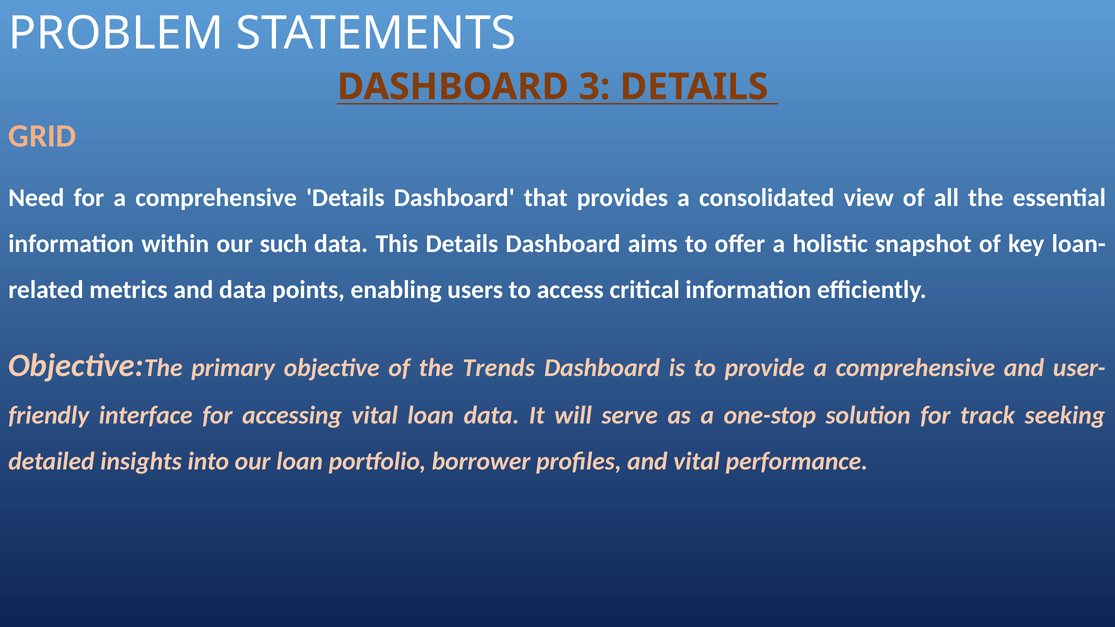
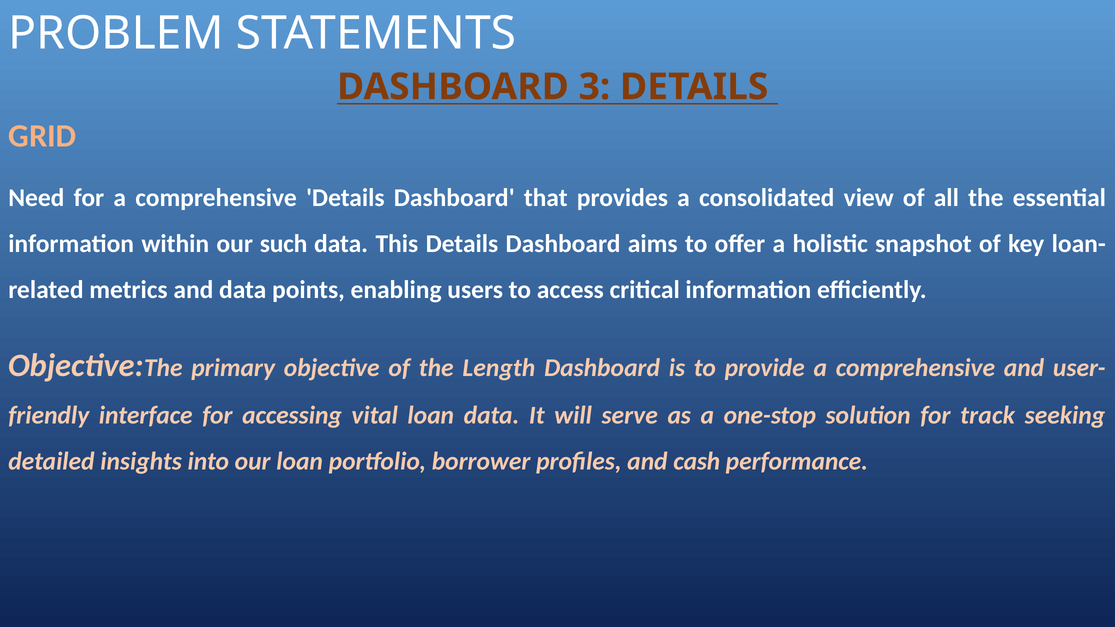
Trends: Trends -> Length
and vital: vital -> cash
